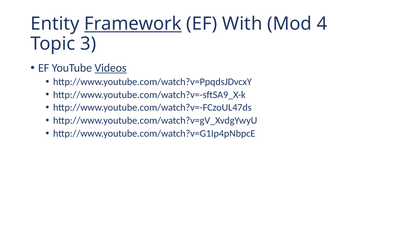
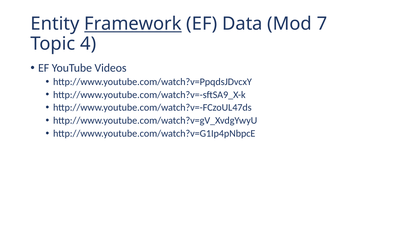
With: With -> Data
4: 4 -> 7
3: 3 -> 4
Videos underline: present -> none
